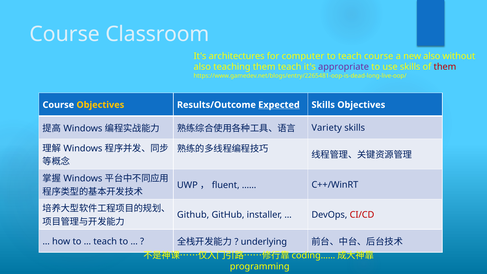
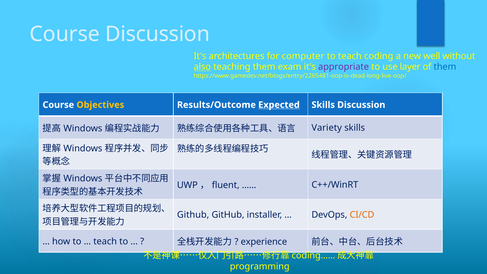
Course Classroom: Classroom -> Discussion
teach course: course -> coding
new also: also -> well
also at (202, 67) underline: none -> present
them teach: teach -> exam
use skills: skills -> layer
them at (445, 67) colour: red -> blue
Skills Objectives: Objectives -> Discussion
CI/CD colour: red -> orange
underlying: underlying -> experience
